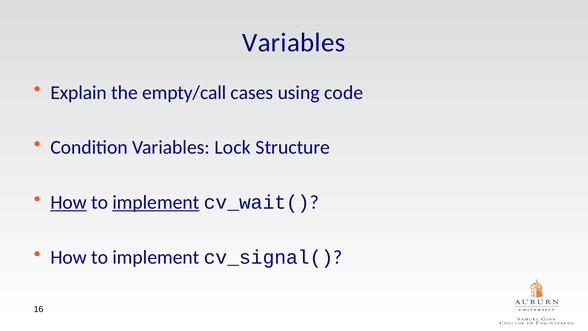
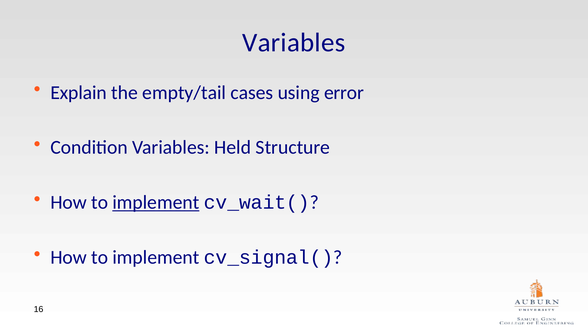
empty/call: empty/call -> empty/tail
code: code -> error
Lock: Lock -> Held
How at (69, 202) underline: present -> none
